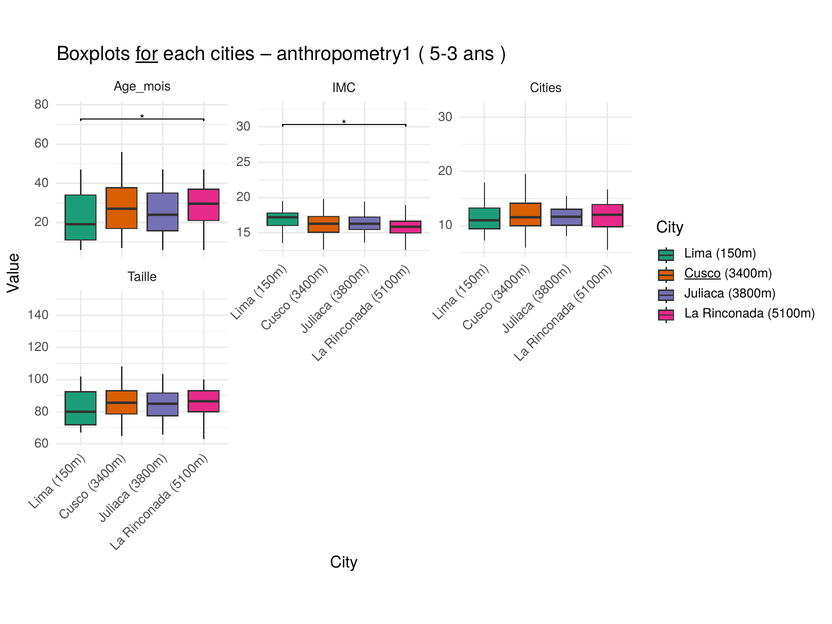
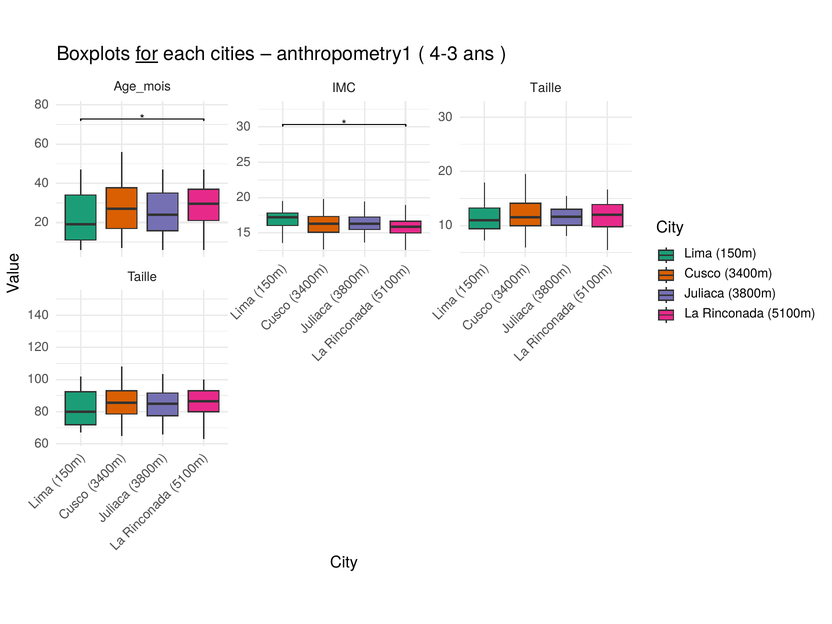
5-3: 5-3 -> 4-3
IMC Cities: Cities -> Taille
Cusco underline: present -> none
